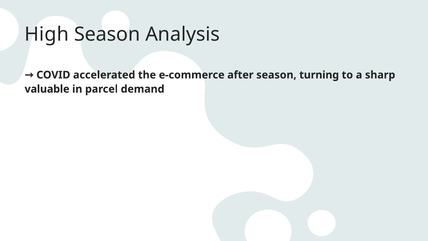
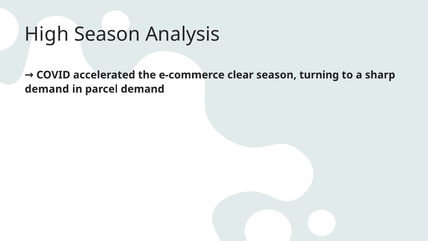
after: after -> clear
valuable at (47, 89): valuable -> demand
